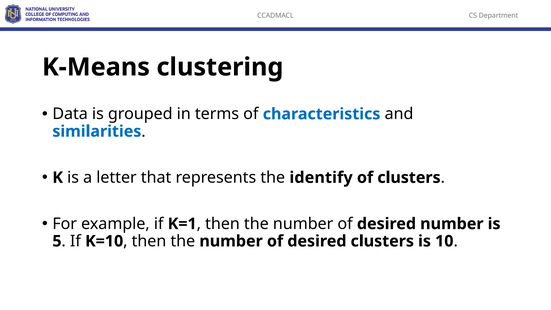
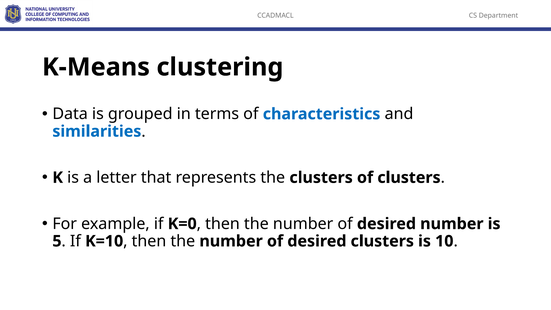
the identify: identify -> clusters
K=1: K=1 -> K=0
